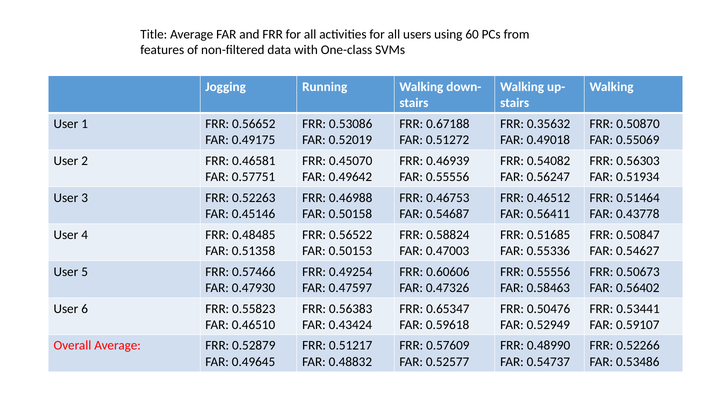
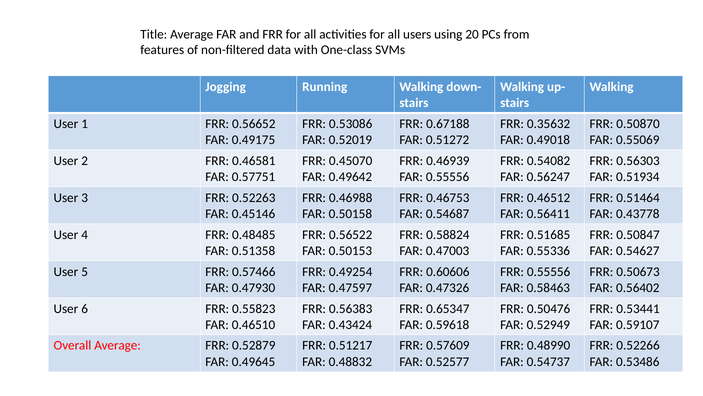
60: 60 -> 20
